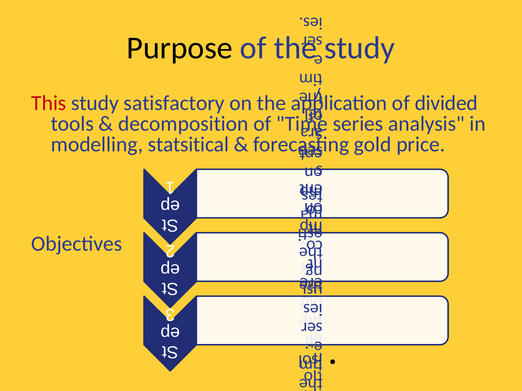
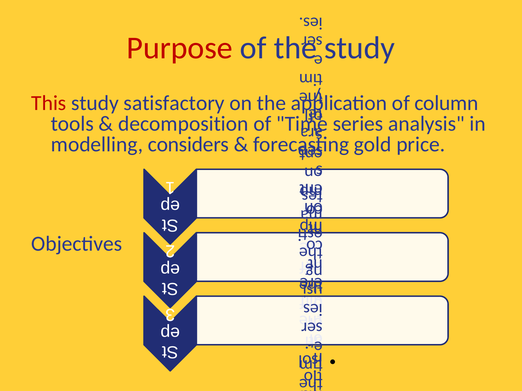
Purpose colour: black -> red
divided: divided -> column
statsitical: statsitical -> considers
